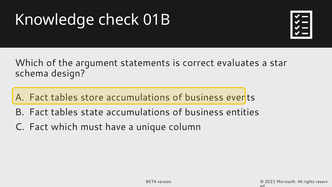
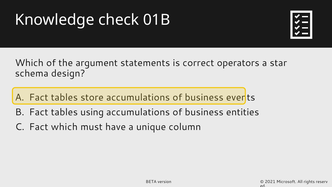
evaluates: evaluates -> operators
state: state -> using
